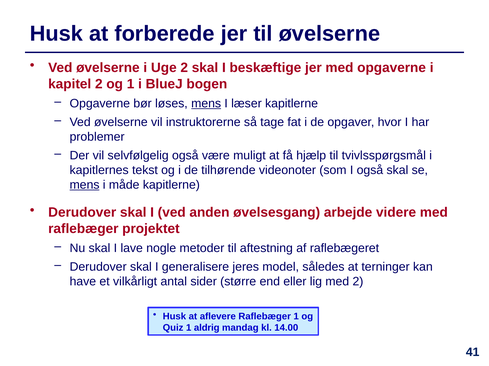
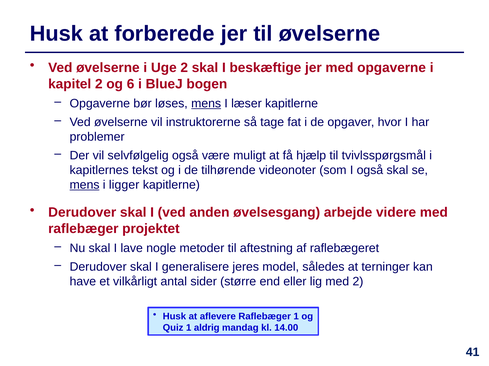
og 1: 1 -> 6
måde: måde -> ligger
